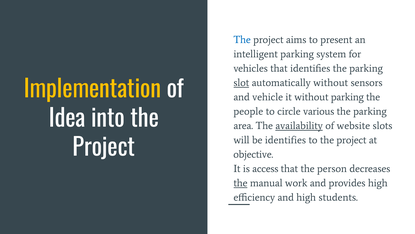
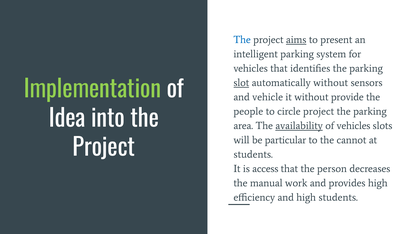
aims underline: none -> present
Implementation colour: yellow -> light green
without parking: parking -> provide
circle various: various -> project
of website: website -> vehicles
be identifies: identifies -> particular
to the project: project -> cannot
objective at (253, 154): objective -> students
the at (240, 183) underline: present -> none
